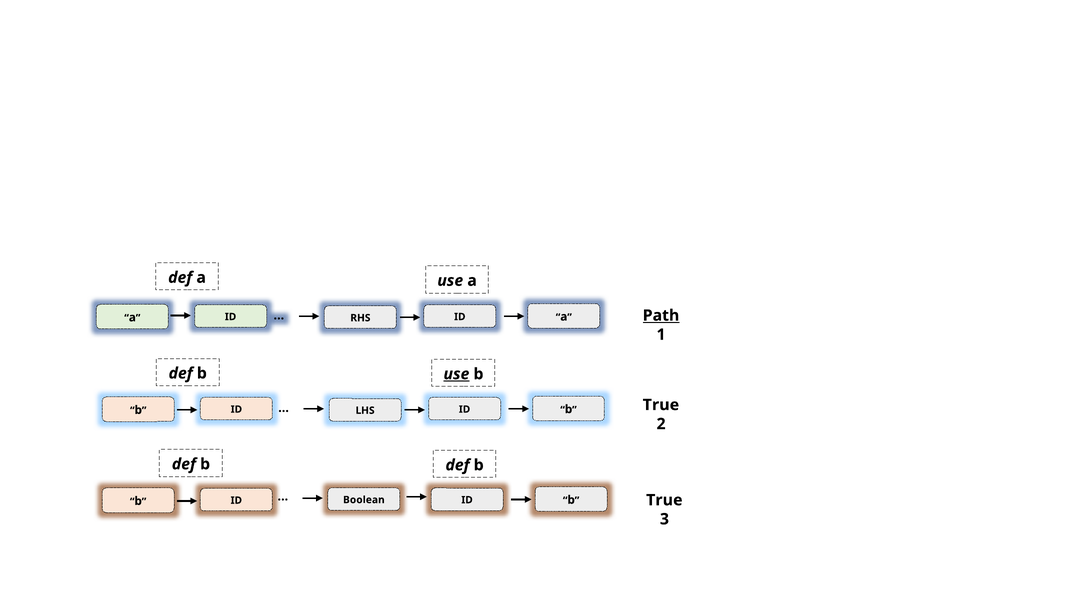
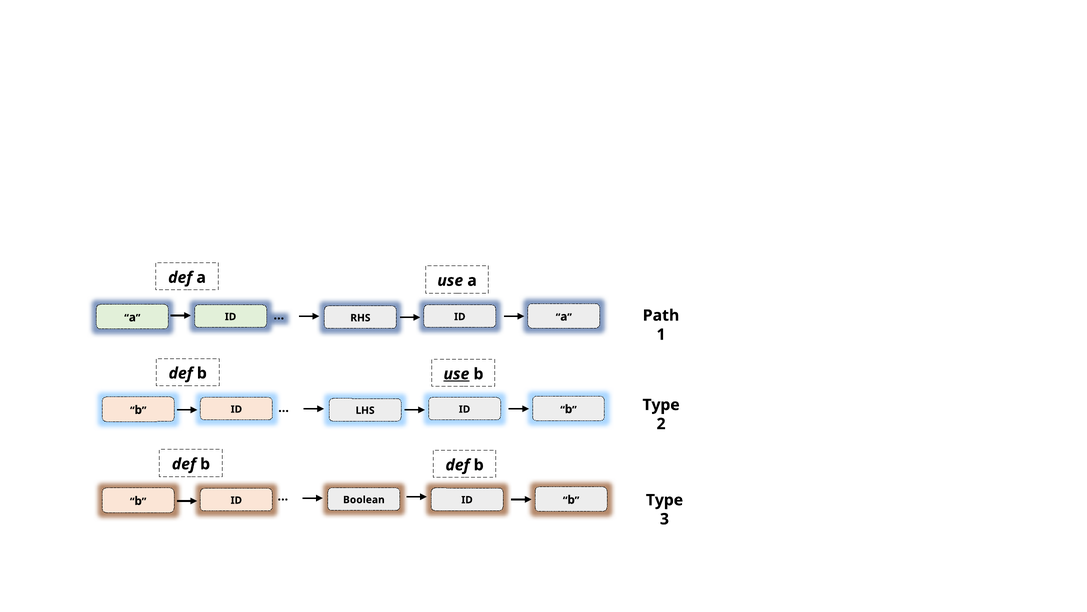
Path underline: present -> none
True at (661, 405): True -> Type
True at (664, 500): True -> Type
